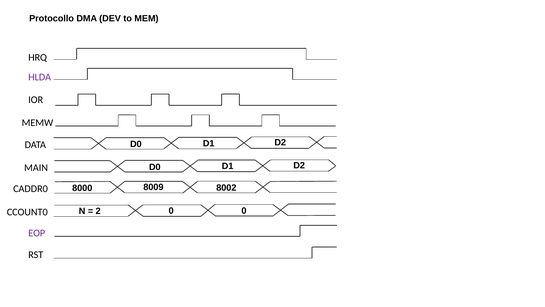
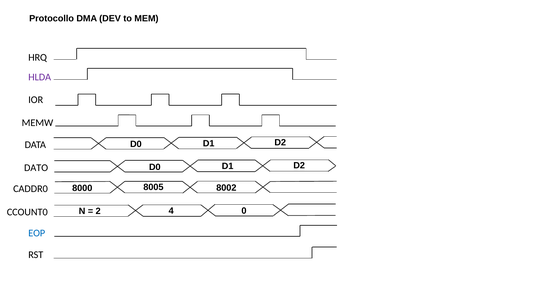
MAIN: MAIN -> DATO
8009: 8009 -> 8005
2 0: 0 -> 4
EOP colour: purple -> blue
